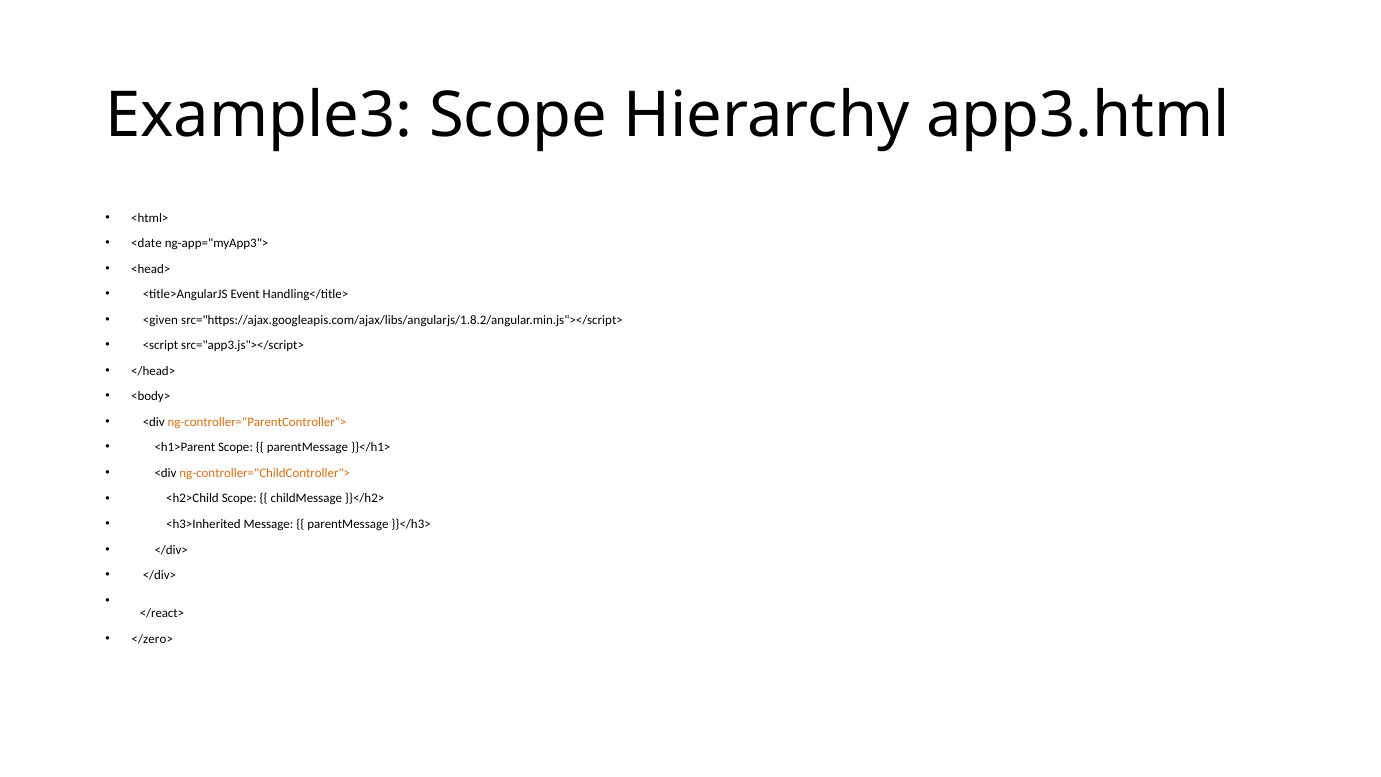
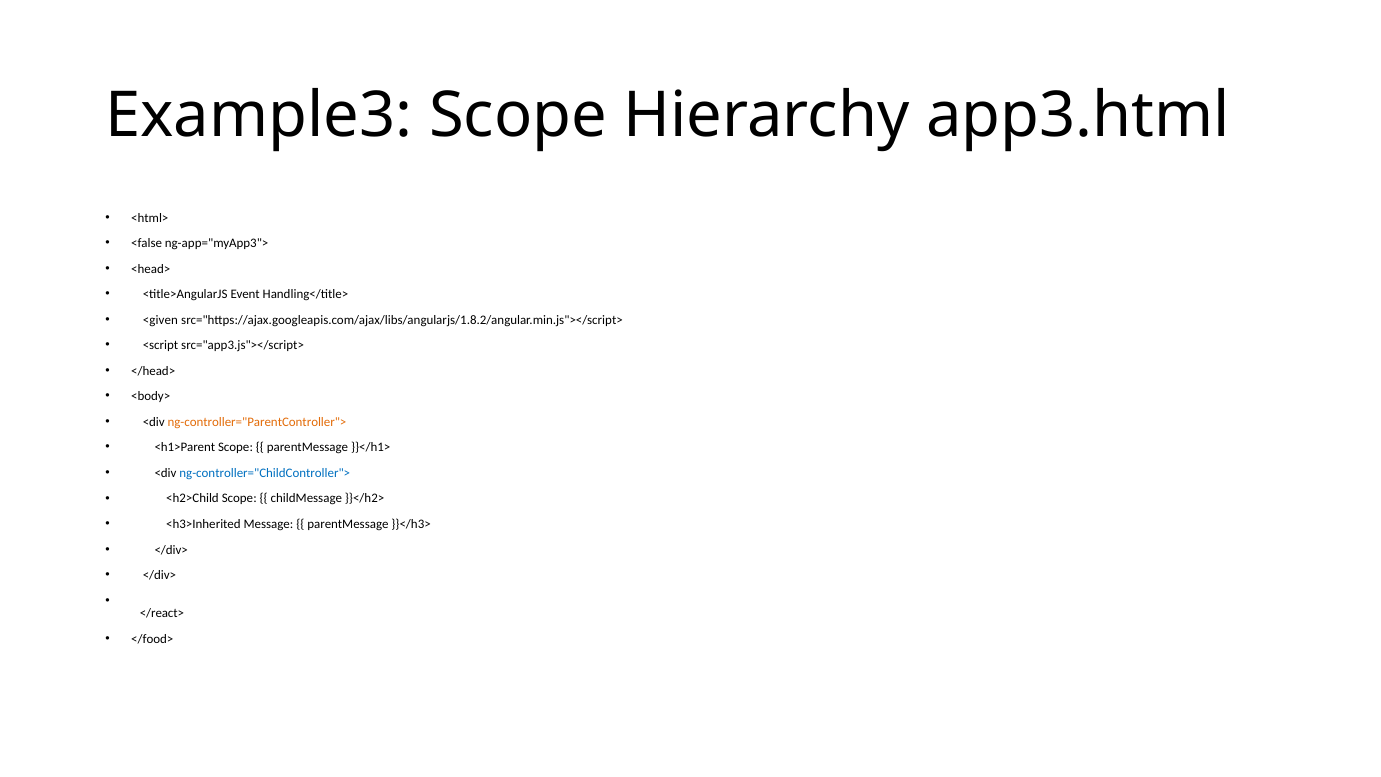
<date: <date -> <false
ng-controller="ChildController"> colour: orange -> blue
</zero>: </zero> -> </food>
